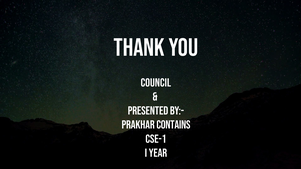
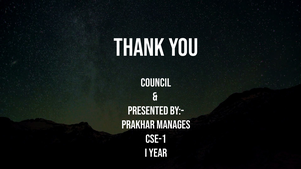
contains: contains -> manages
